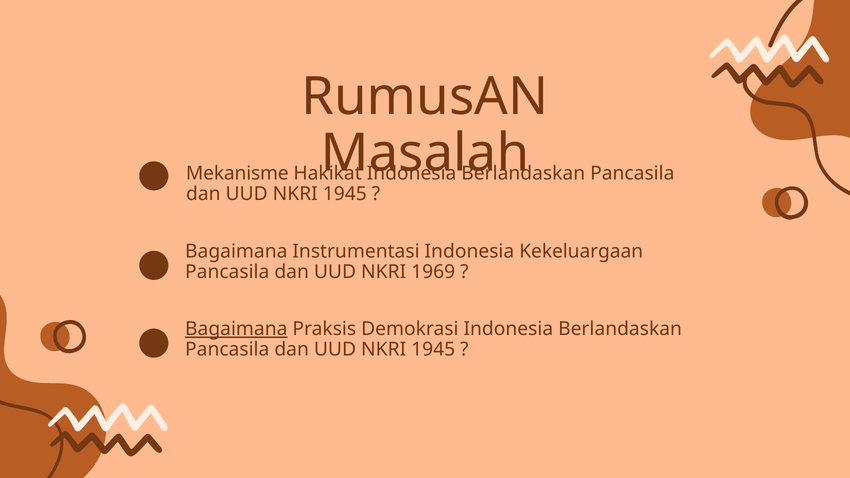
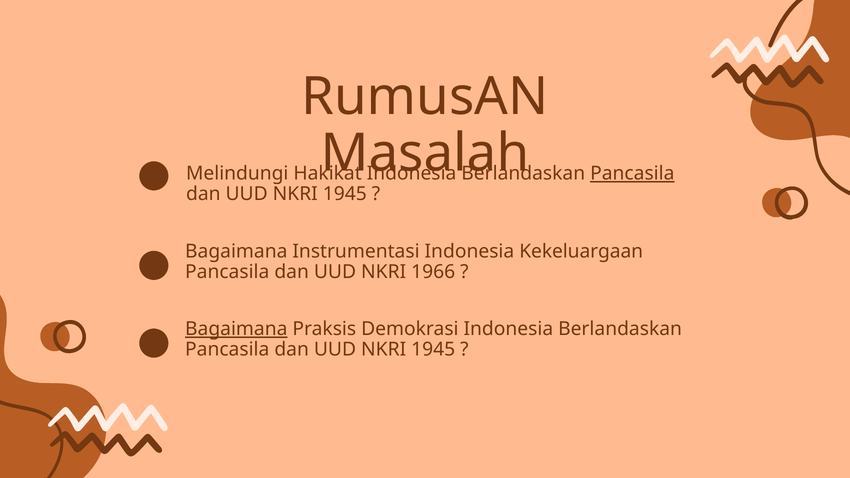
Mekanisme: Mekanisme -> Melindungi
Pancasila at (632, 174) underline: none -> present
1969: 1969 -> 1966
